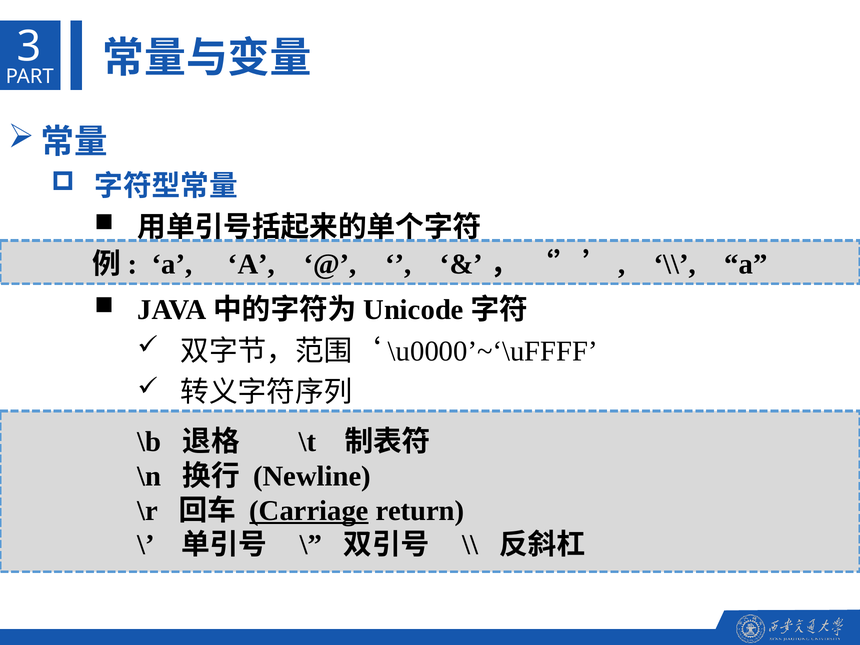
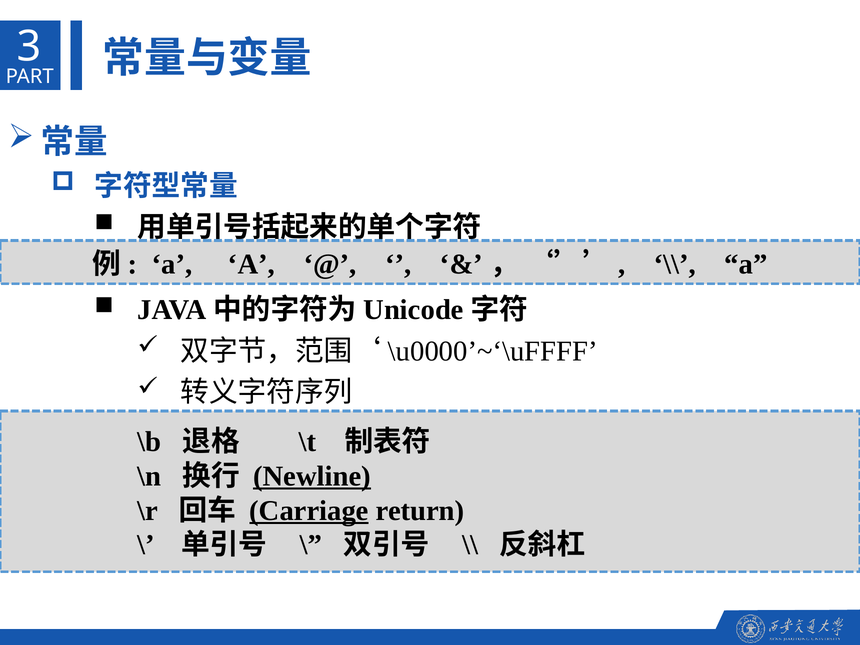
Newline underline: none -> present
